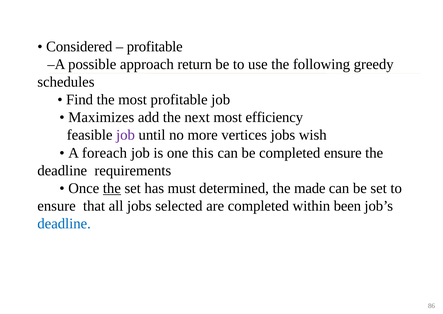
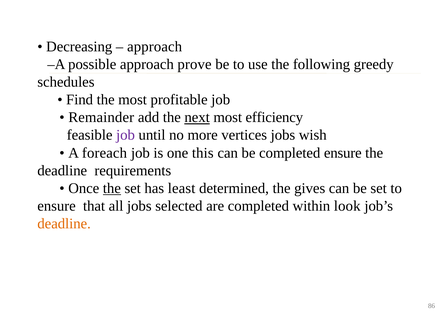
Considered: Considered -> Decreasing
profitable at (155, 46): profitable -> approach
return: return -> prove
Maximizes: Maximizes -> Remainder
next underline: none -> present
must: must -> least
made: made -> gives
been: been -> look
deadline at (64, 223) colour: blue -> orange
